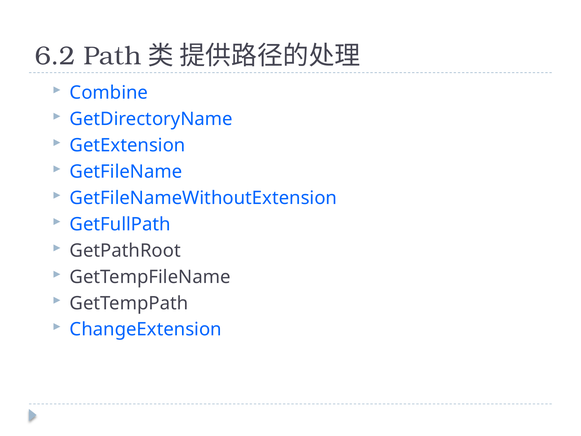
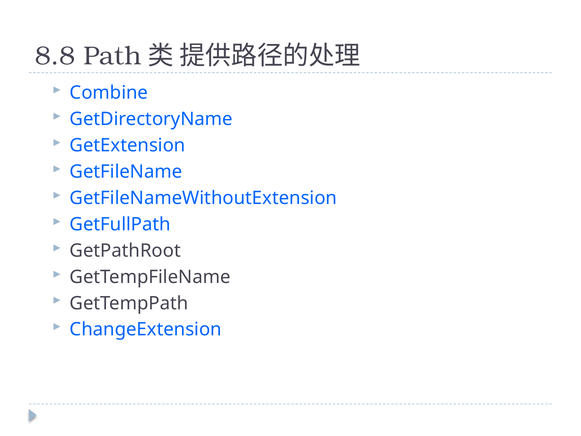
6.2: 6.2 -> 8.8
